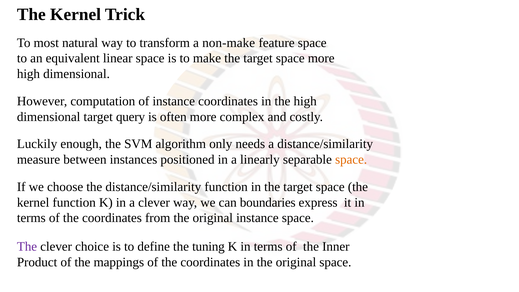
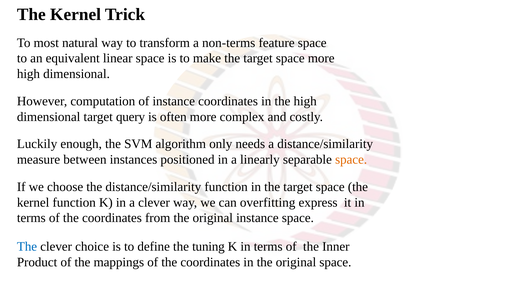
non-make: non-make -> non-terms
boundaries: boundaries -> overfitting
The at (27, 246) colour: purple -> blue
